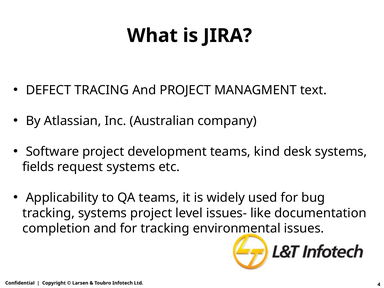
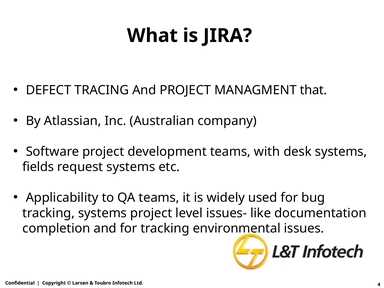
text: text -> that
kind: kind -> with
